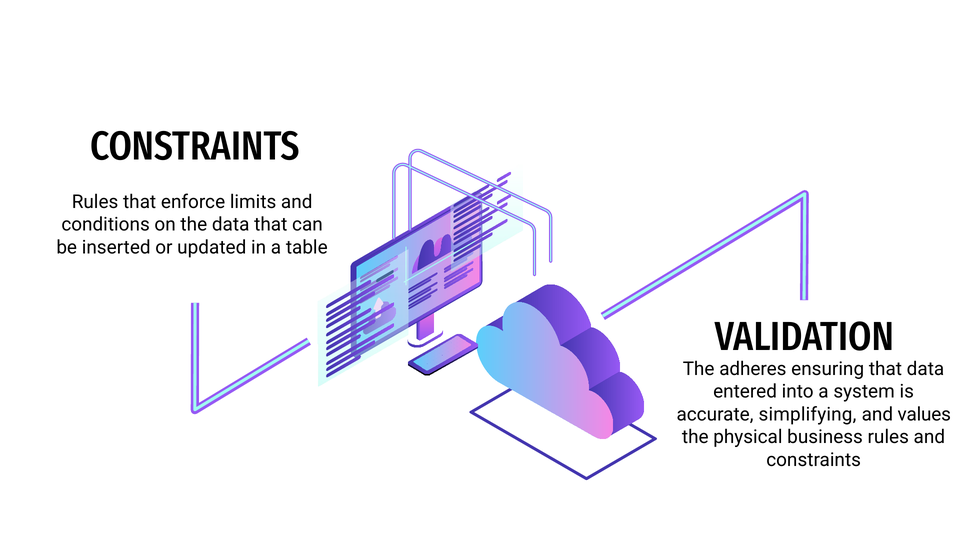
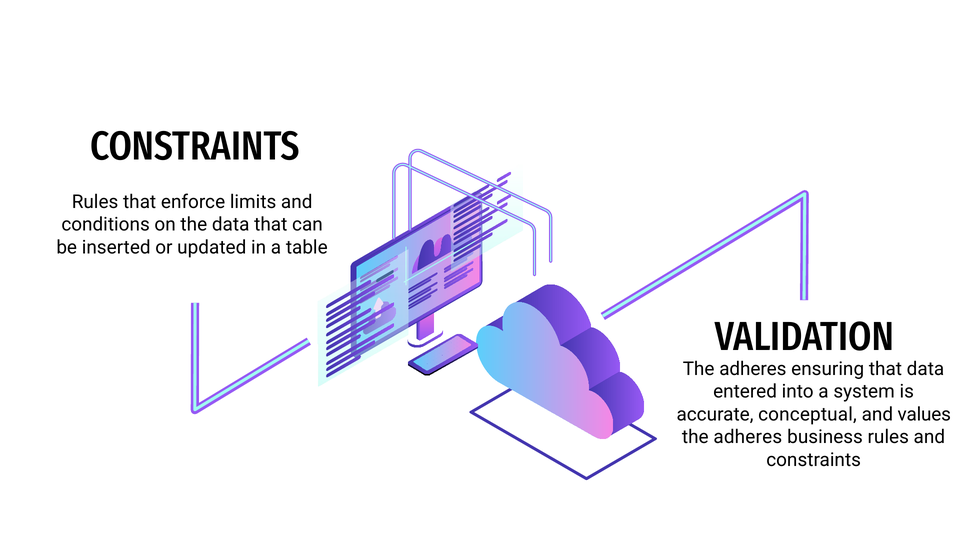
simplifying: simplifying -> conceptual
physical at (748, 437): physical -> adheres
